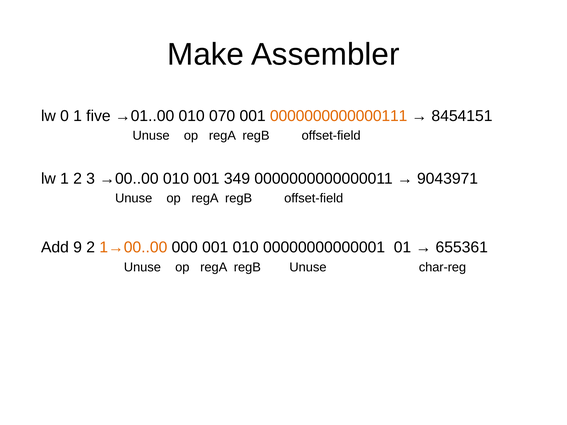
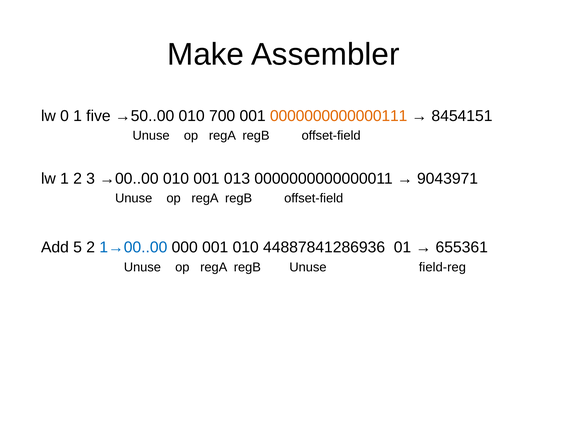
→01..00: →01..00 -> →50..00
070: 070 -> 700
349: 349 -> 013
9: 9 -> 5
1→00..00 colour: orange -> blue
00000000000001: 00000000000001 -> 44887841286936
char-reg: char-reg -> field-reg
